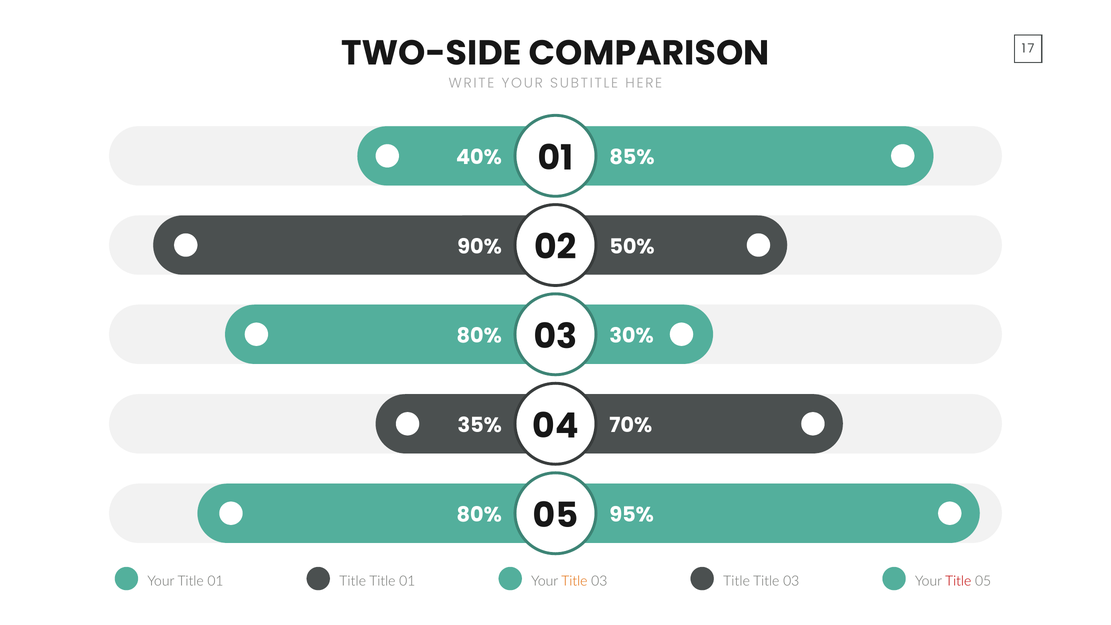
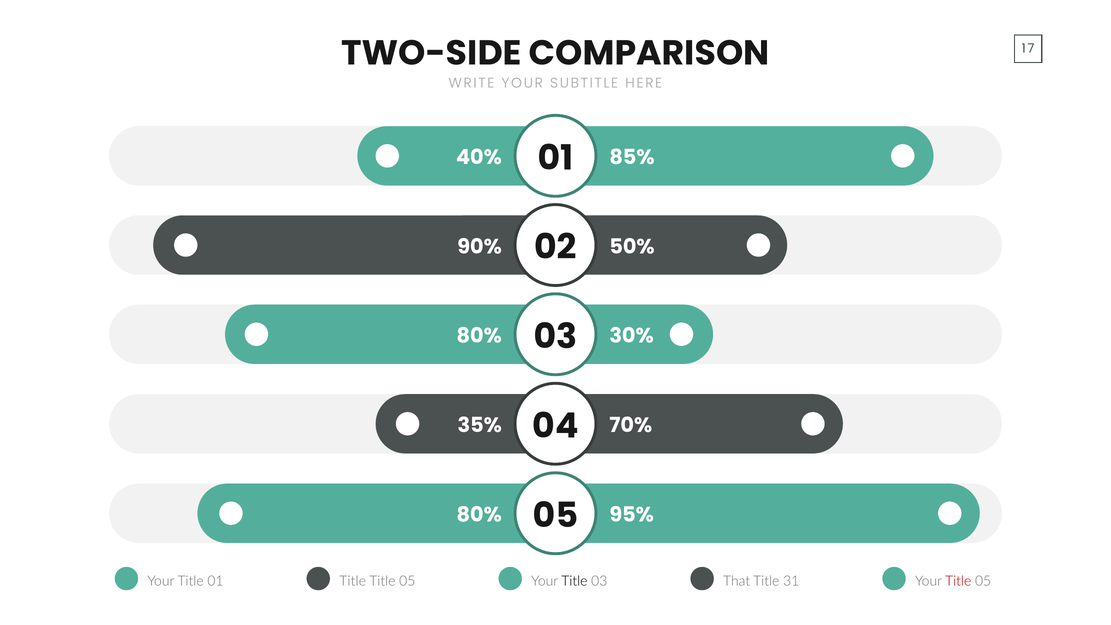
01 at (407, 581): 01 -> 05
Title at (574, 581) colour: orange -> black
03 Title: Title -> That
03 at (791, 581): 03 -> 31
